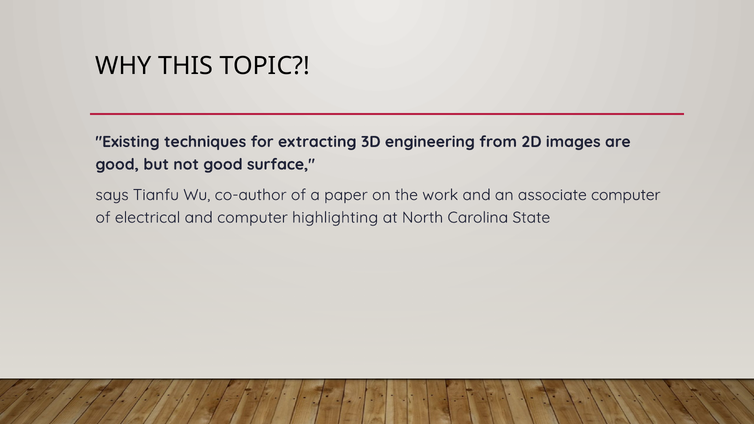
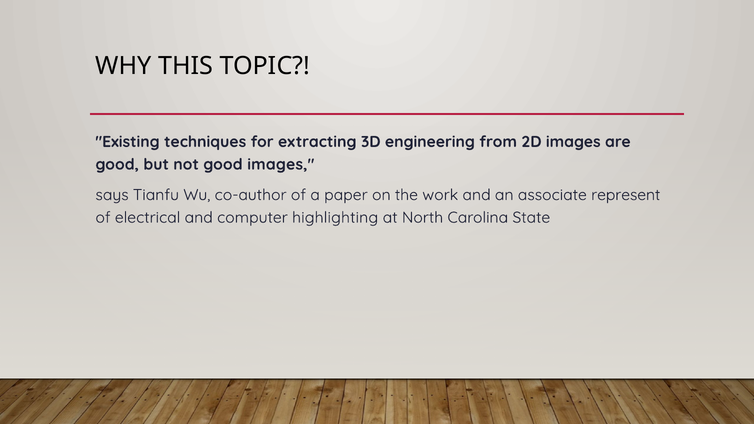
good surface: surface -> images
associate computer: computer -> represent
